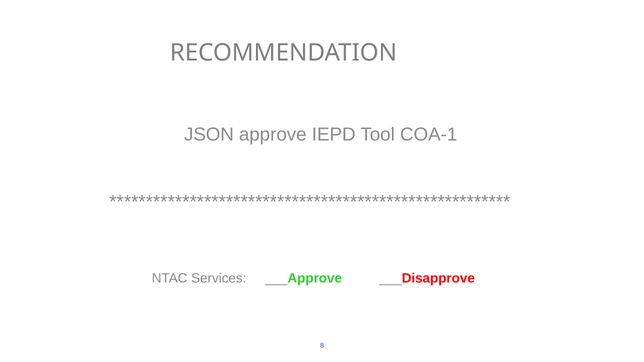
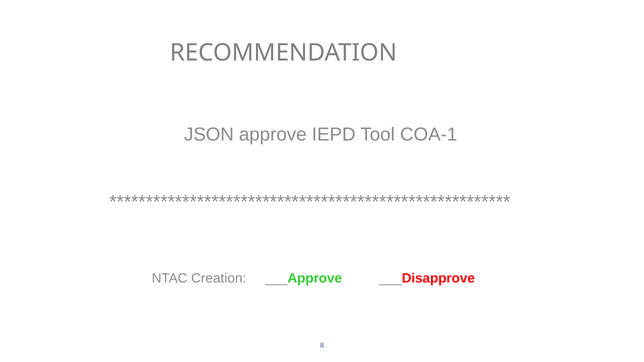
Services: Services -> Creation
